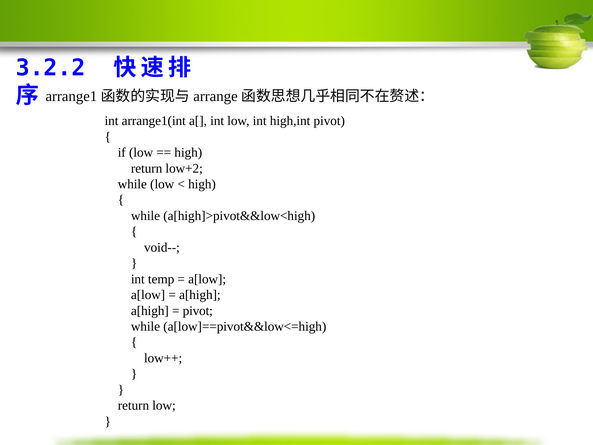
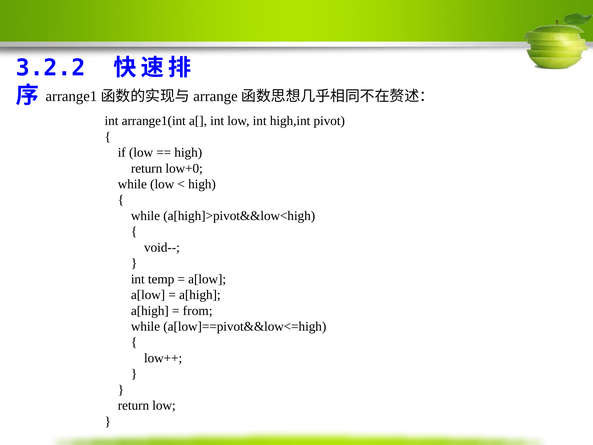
low+2: low+2 -> low+0
pivot at (198, 311): pivot -> from
